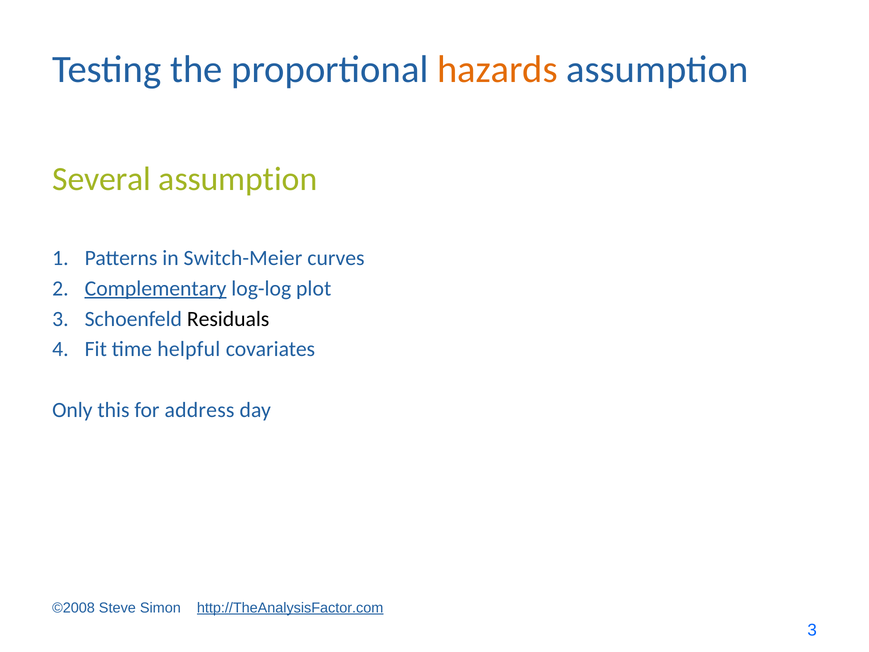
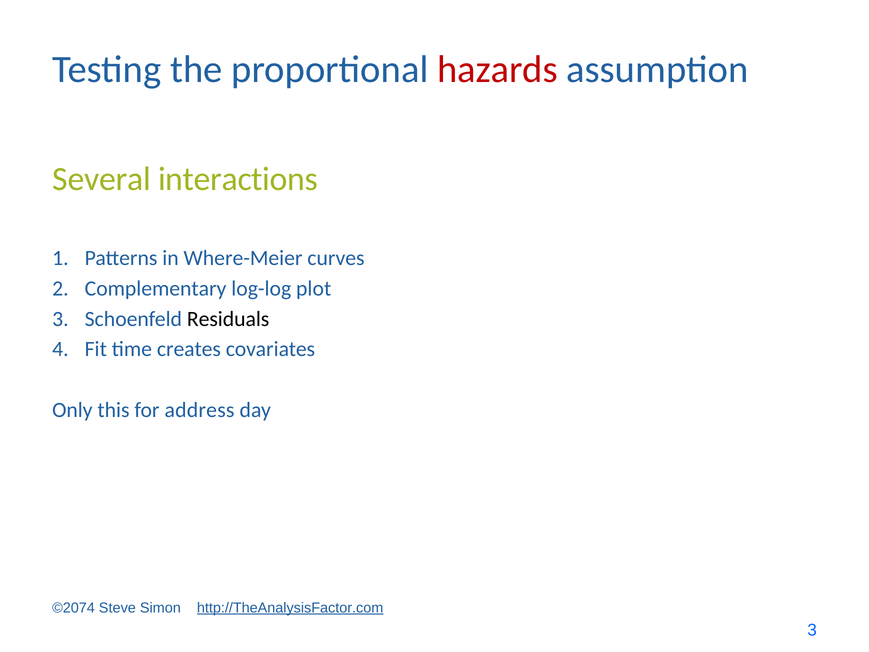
hazards colour: orange -> red
Several assumption: assumption -> interactions
Switch-Meier: Switch-Meier -> Where-Meier
Complementary underline: present -> none
helpful: helpful -> creates
©2008: ©2008 -> ©2074
